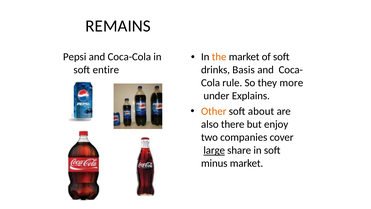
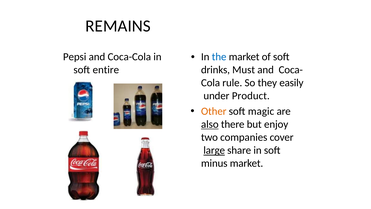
the colour: orange -> blue
Basis: Basis -> Must
more: more -> easily
Explains: Explains -> Product
about: about -> magic
also underline: none -> present
